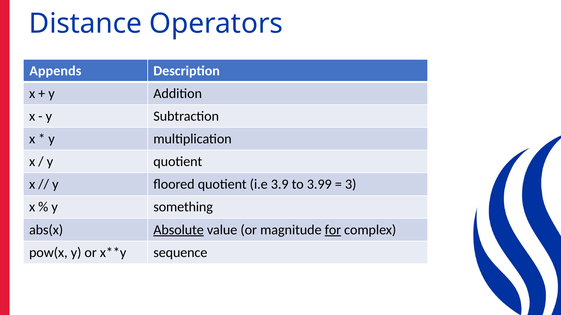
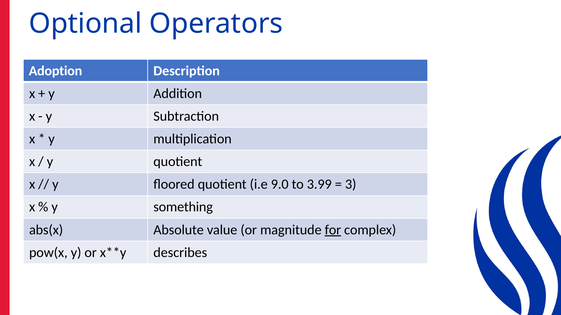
Distance: Distance -> Optional
Appends: Appends -> Adoption
3.9: 3.9 -> 9.0
Absolute underline: present -> none
sequence: sequence -> describes
